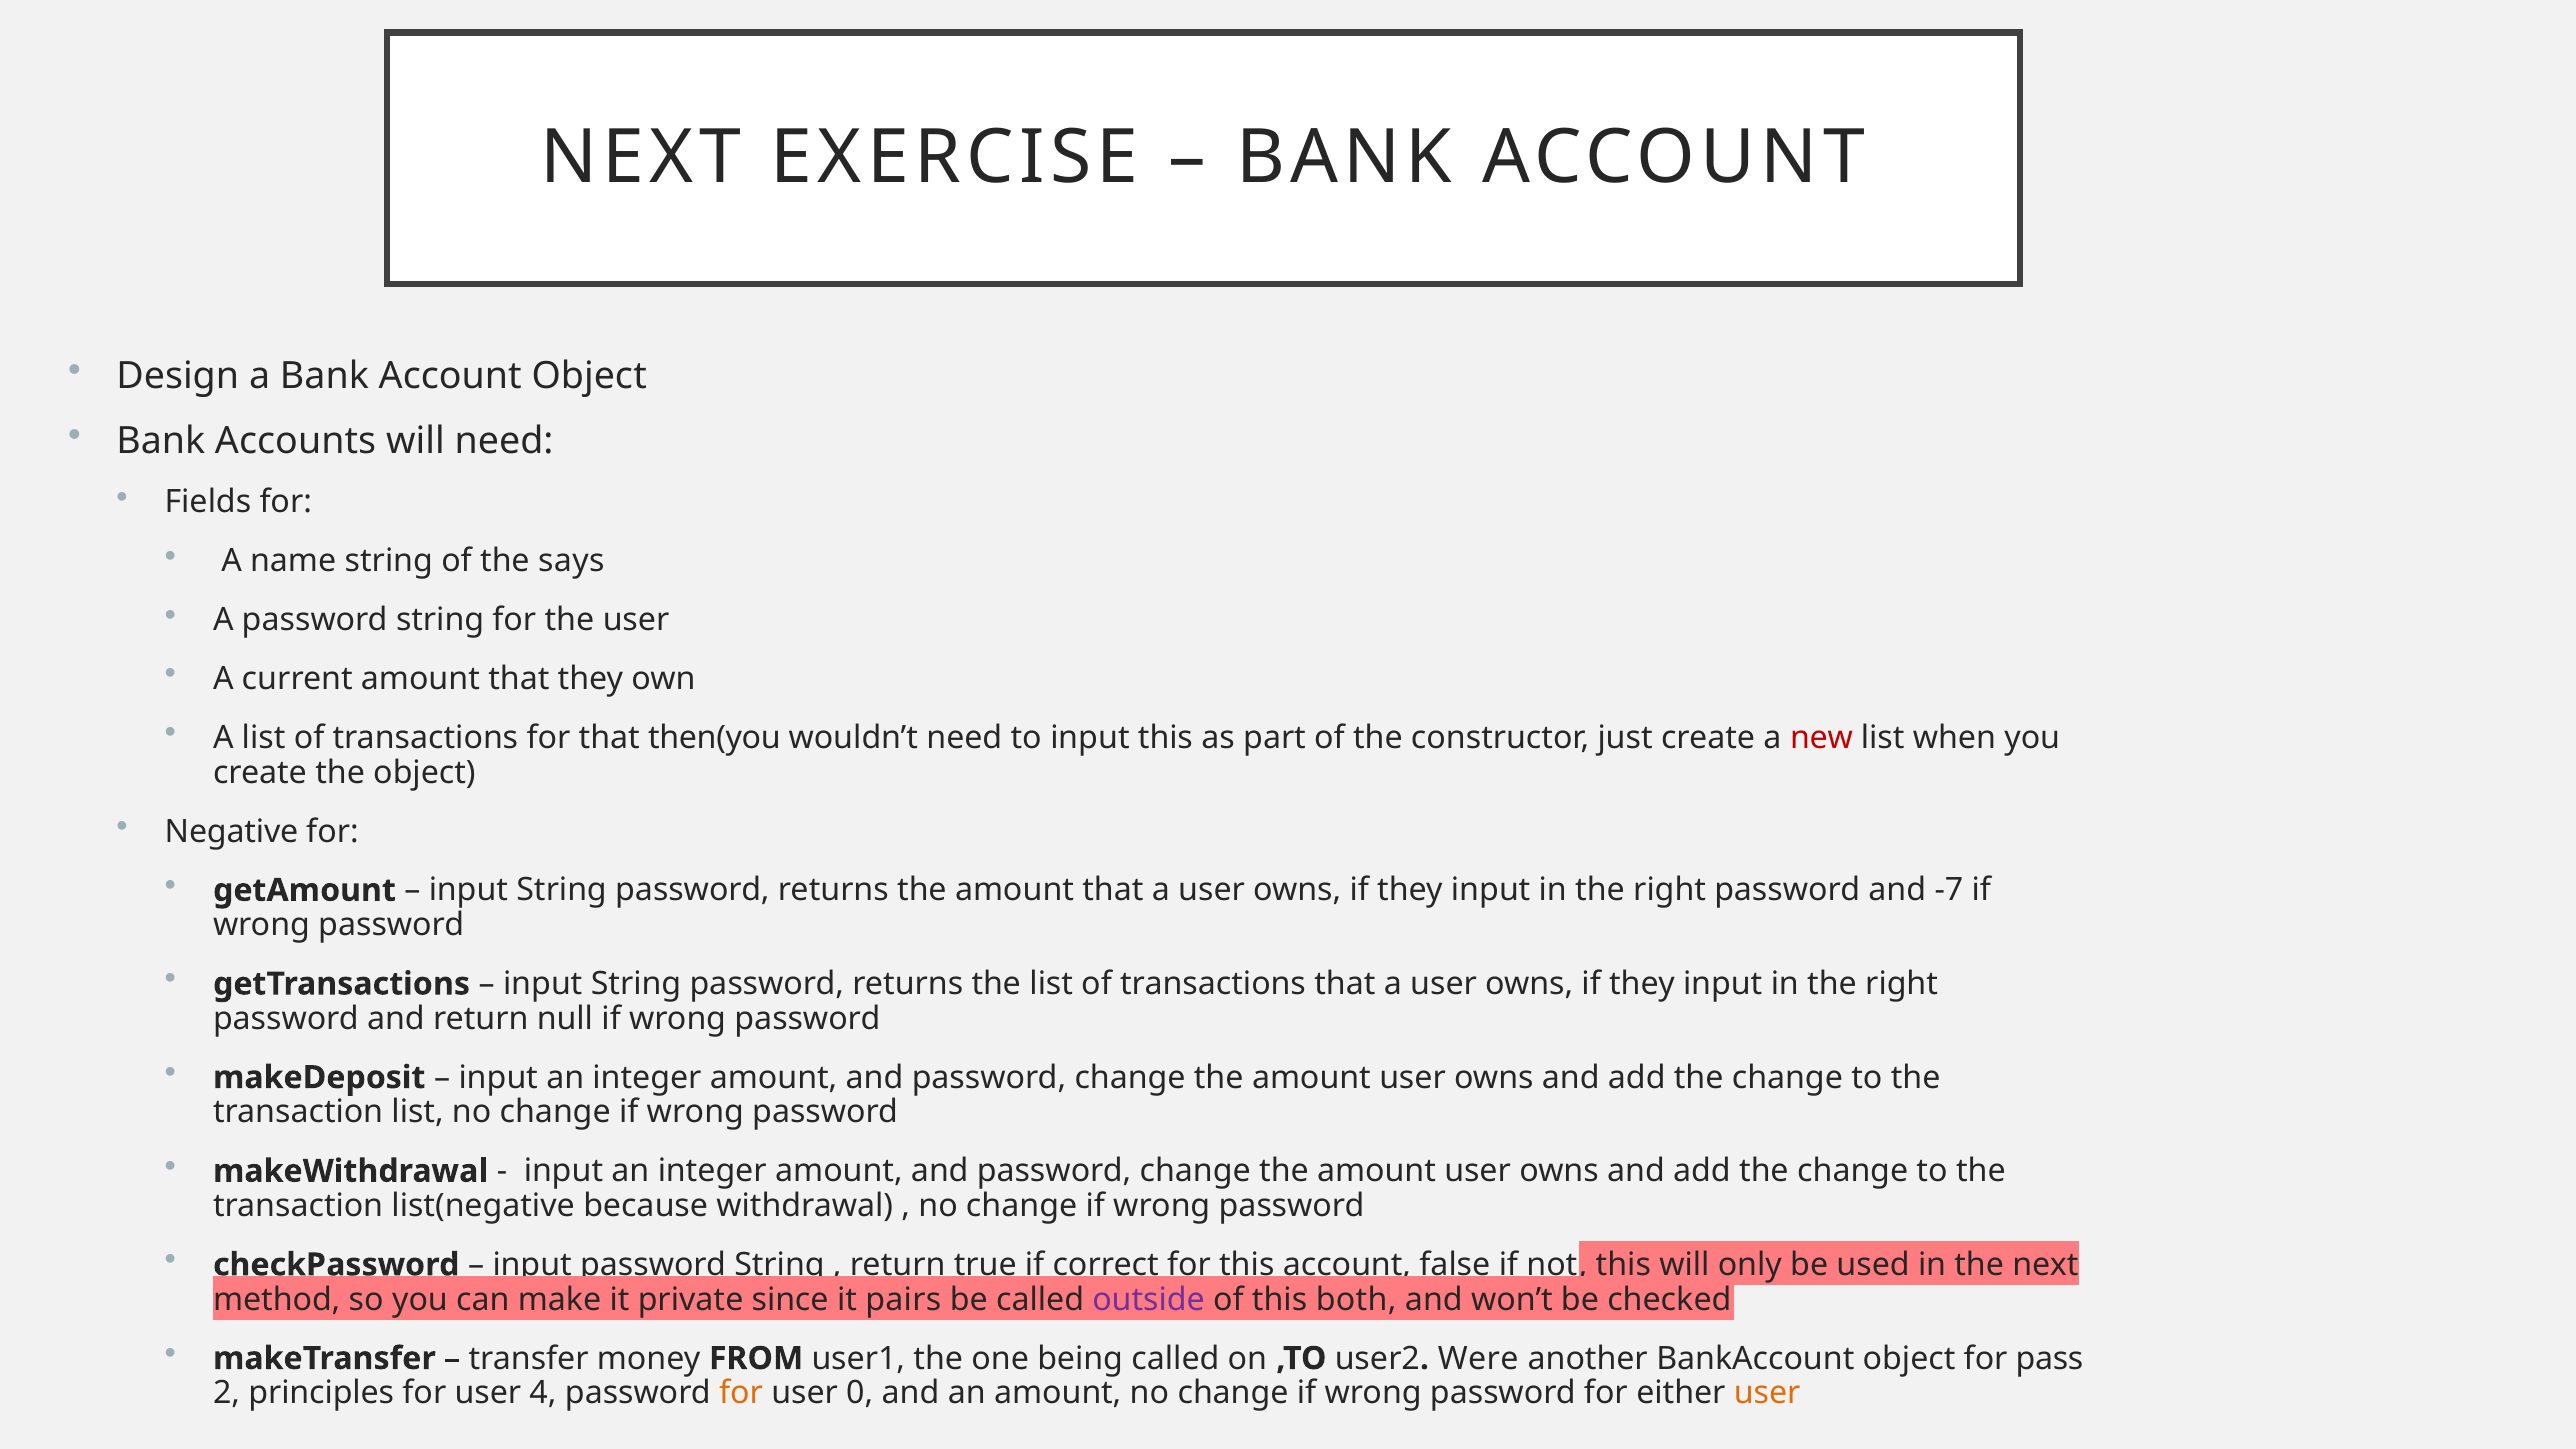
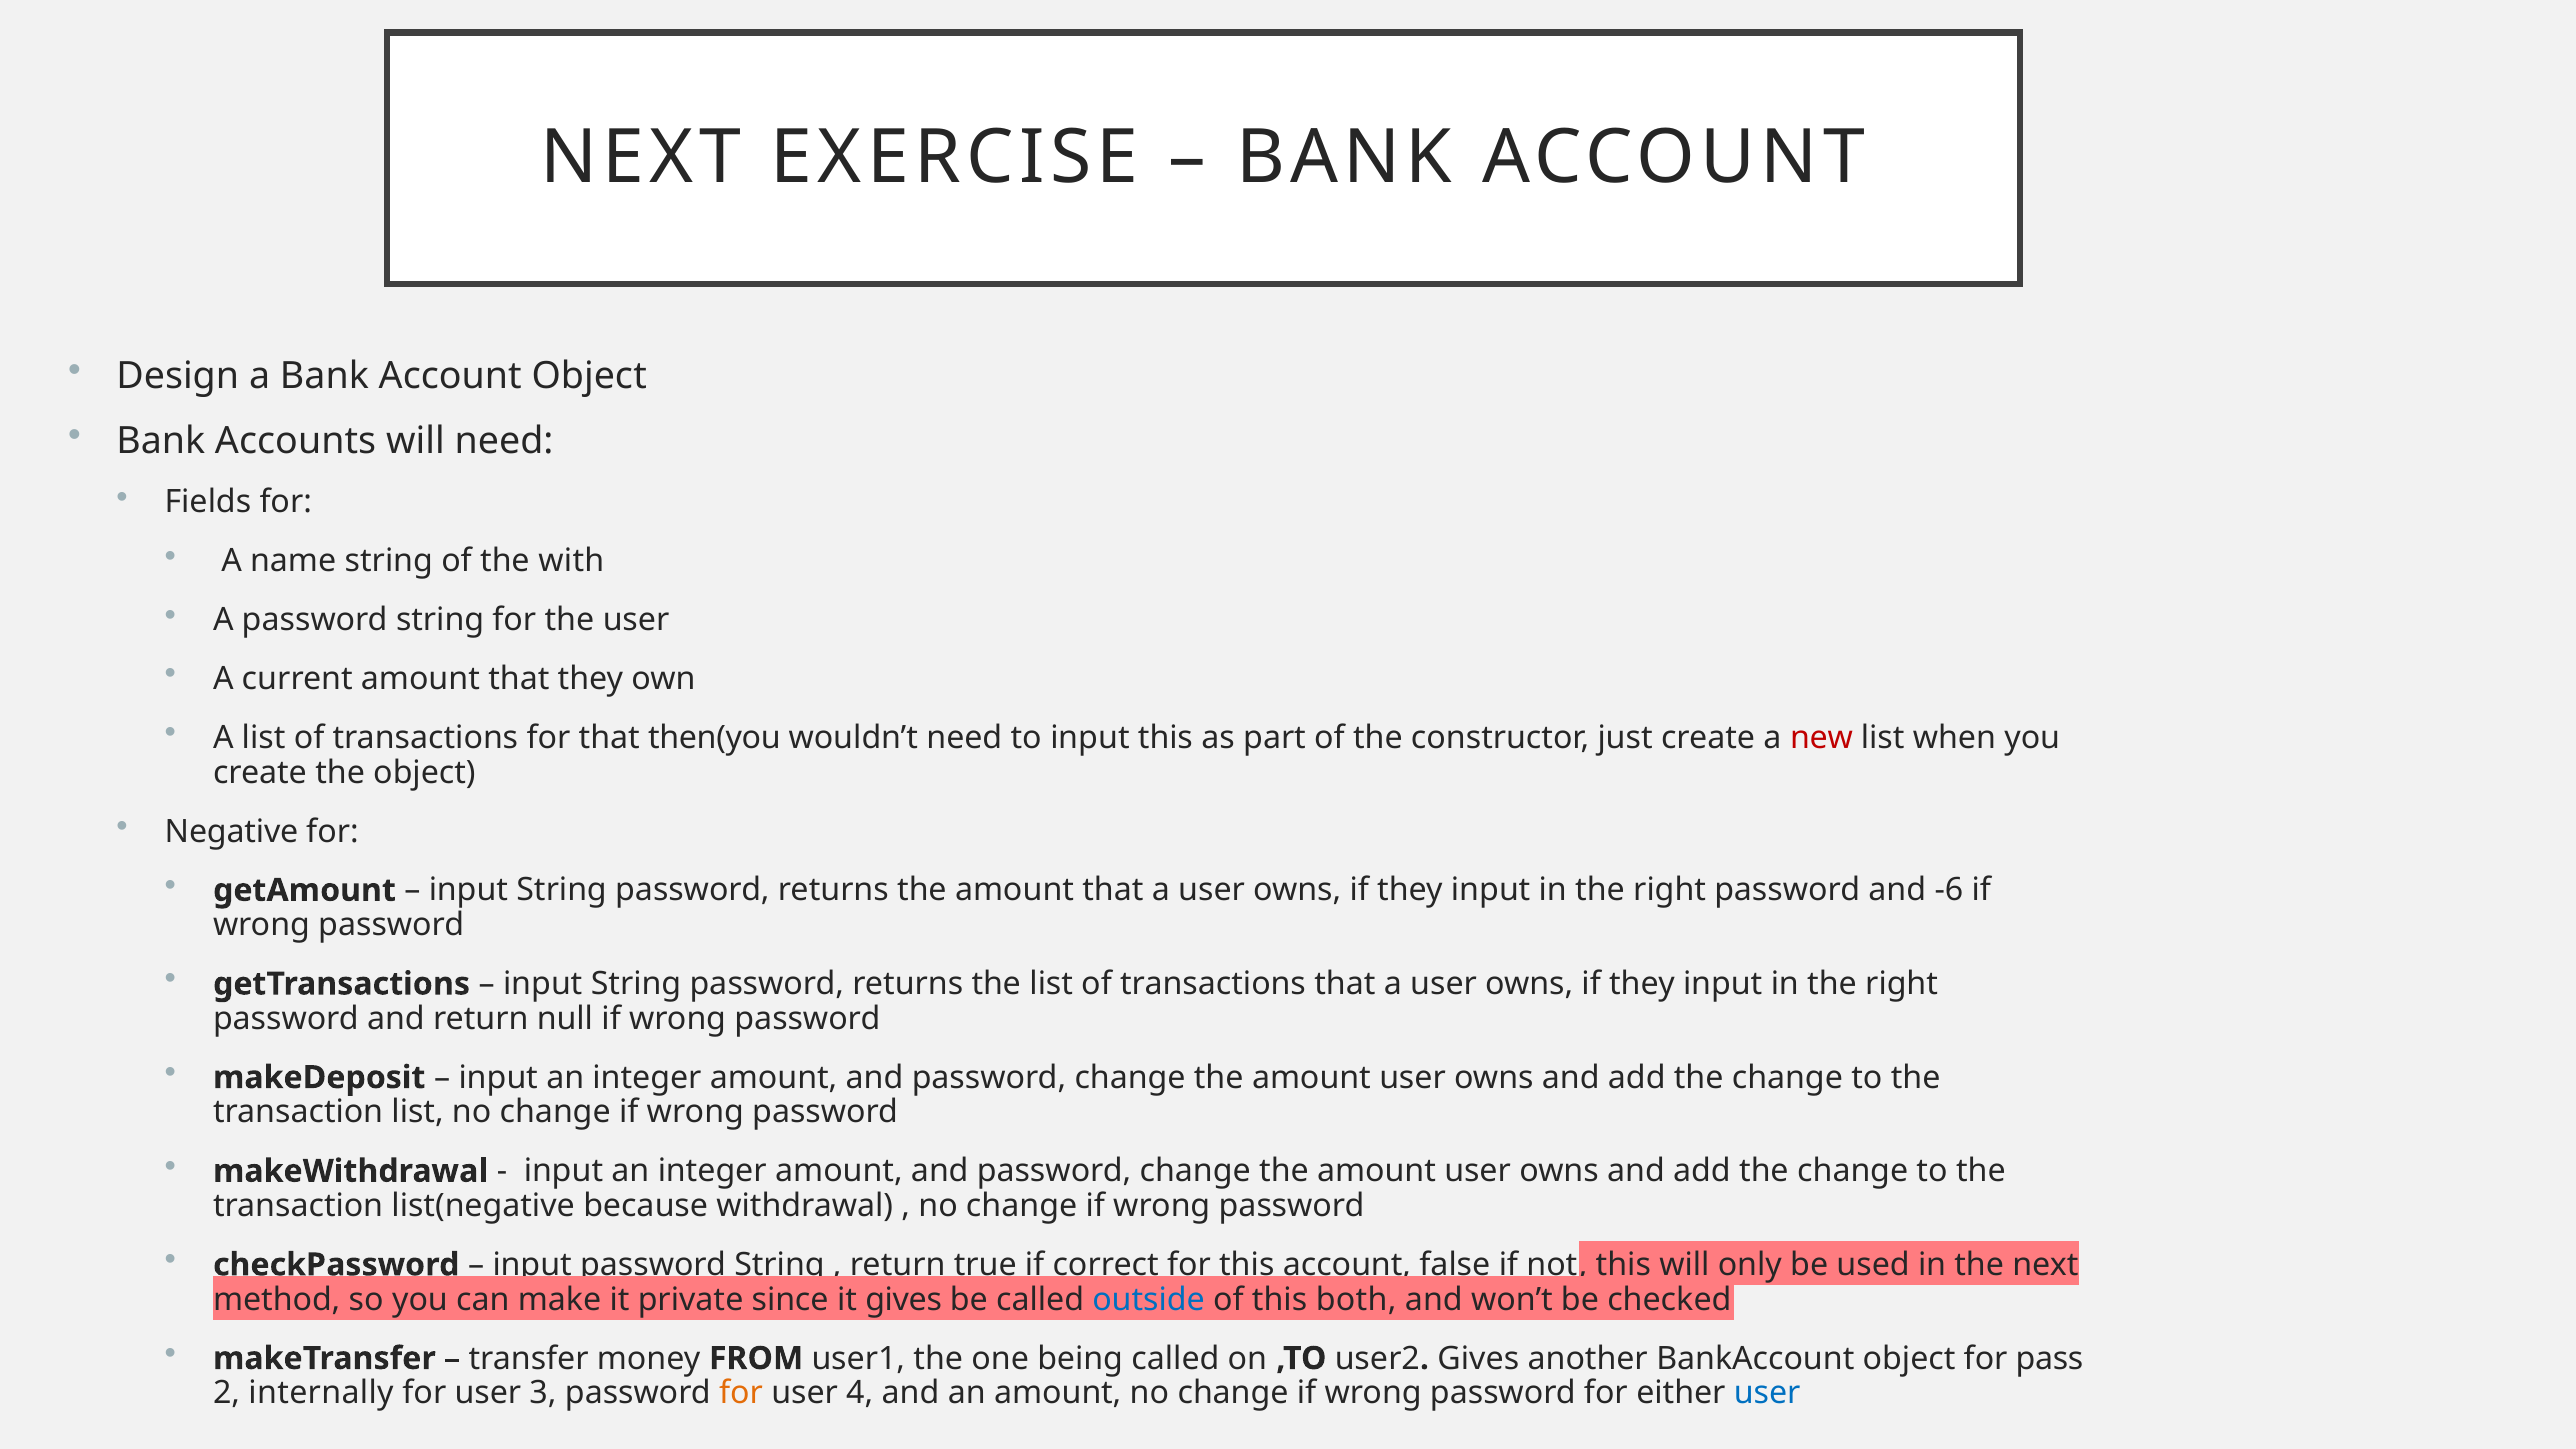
says: says -> with
-7: -7 -> -6
it pairs: pairs -> gives
outside colour: purple -> blue
user2 Were: Were -> Gives
principles: principles -> internally
4: 4 -> 3
0: 0 -> 4
user at (1767, 1393) colour: orange -> blue
